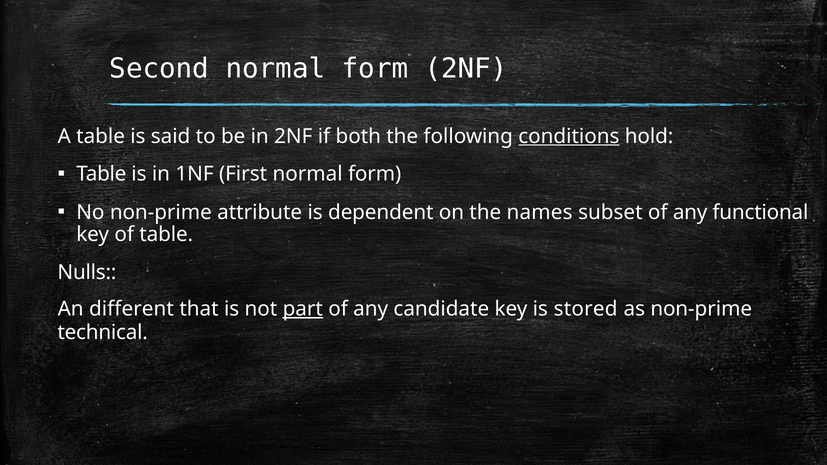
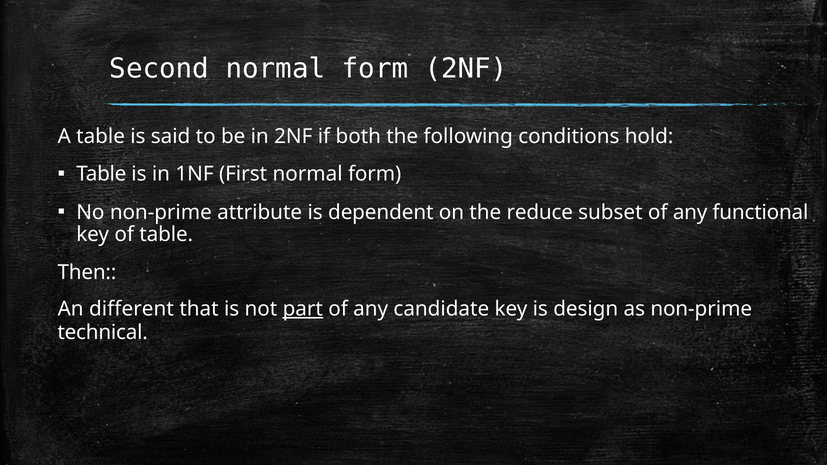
conditions underline: present -> none
names: names -> reduce
Nulls: Nulls -> Then
stored: stored -> design
